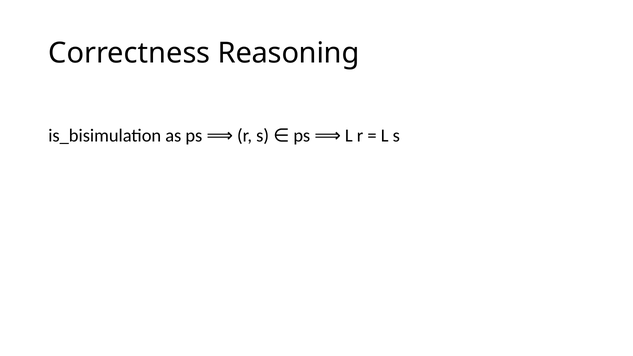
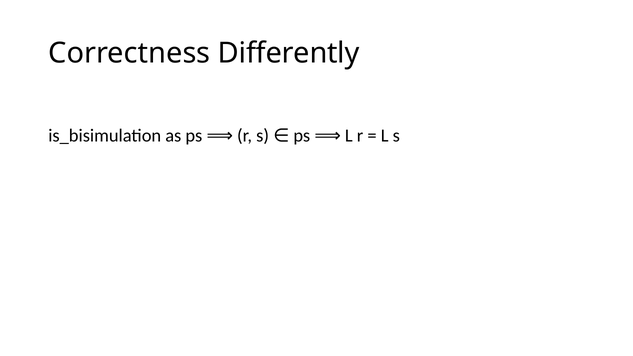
Reasoning: Reasoning -> Differently
